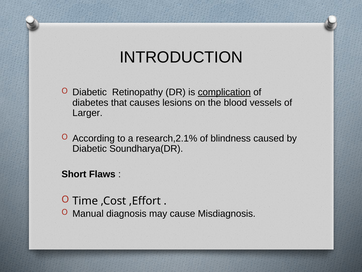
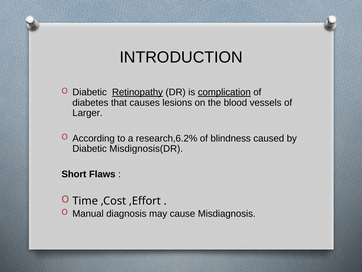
Retinopathy underline: none -> present
research,2.1%: research,2.1% -> research,6.2%
Soundharya(DR: Soundharya(DR -> Misdignosis(DR
